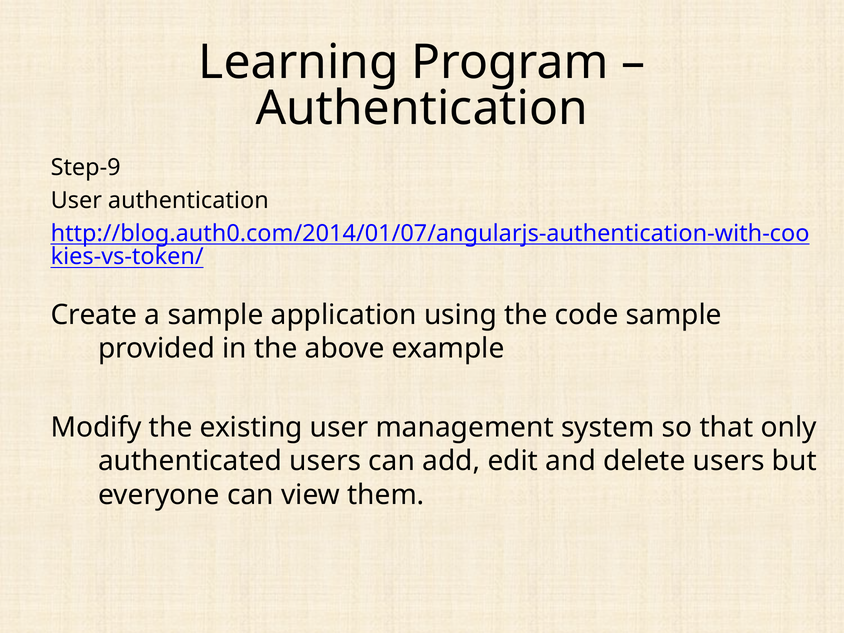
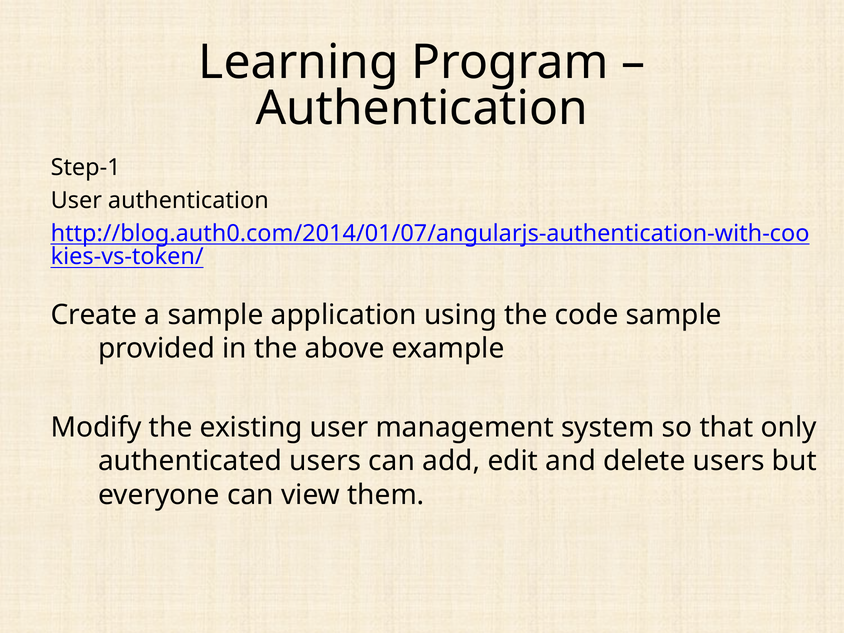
Step-9: Step-9 -> Step-1
